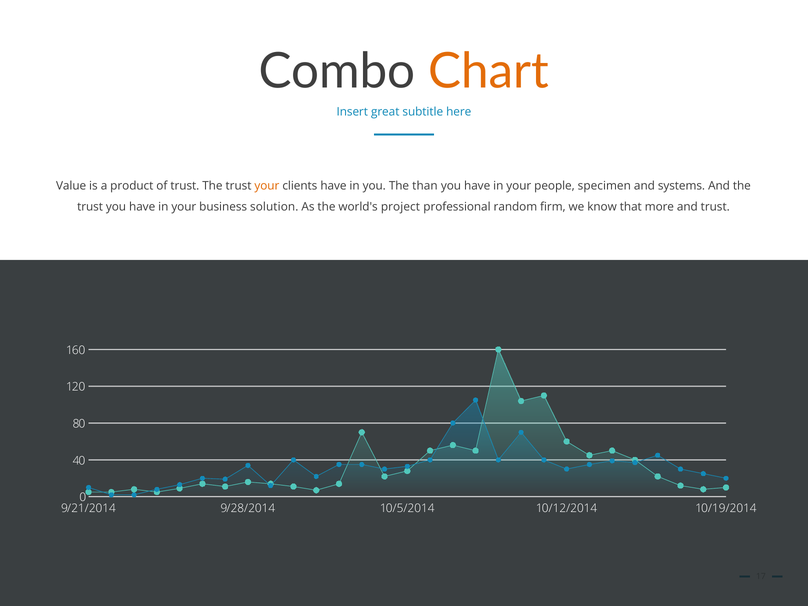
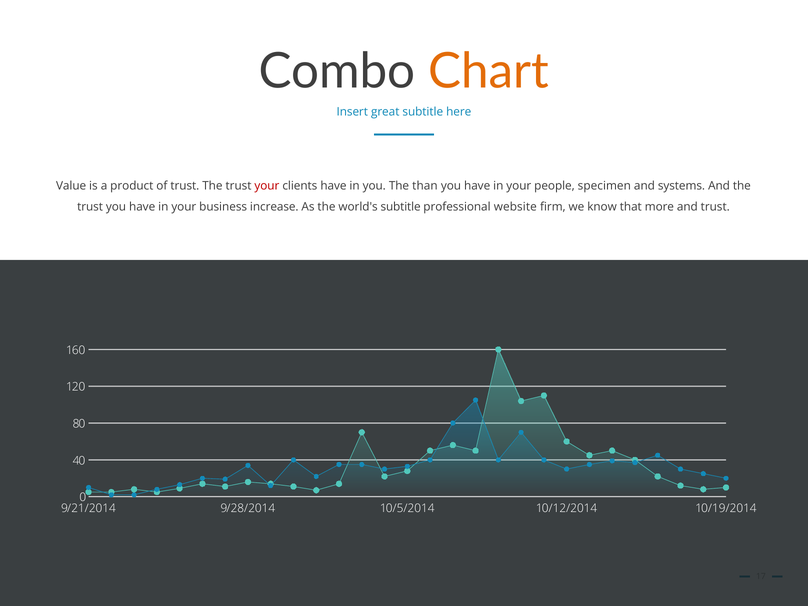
your at (267, 186) colour: orange -> red
solution: solution -> increase
world's project: project -> subtitle
random: random -> website
